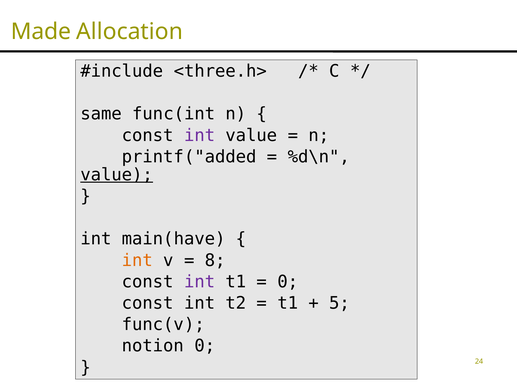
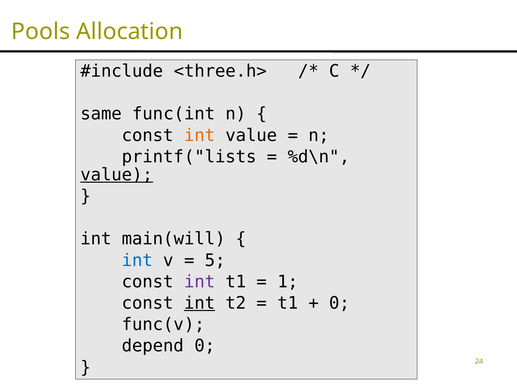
Made: Made -> Pools
int at (200, 135) colour: purple -> orange
printf("added: printf("added -> printf("lists
main(have: main(have -> main(will
int at (137, 260) colour: orange -> blue
8: 8 -> 5
0 at (288, 282): 0 -> 1
int at (200, 303) underline: none -> present
5 at (340, 303): 5 -> 0
notion: notion -> depend
